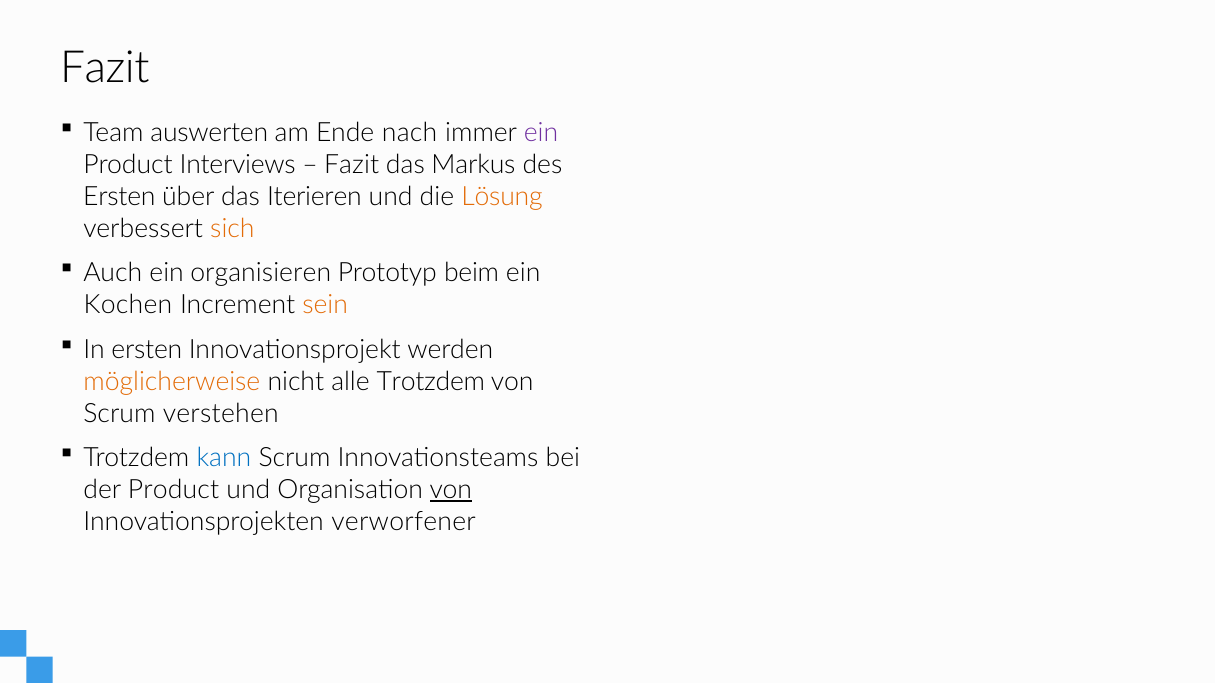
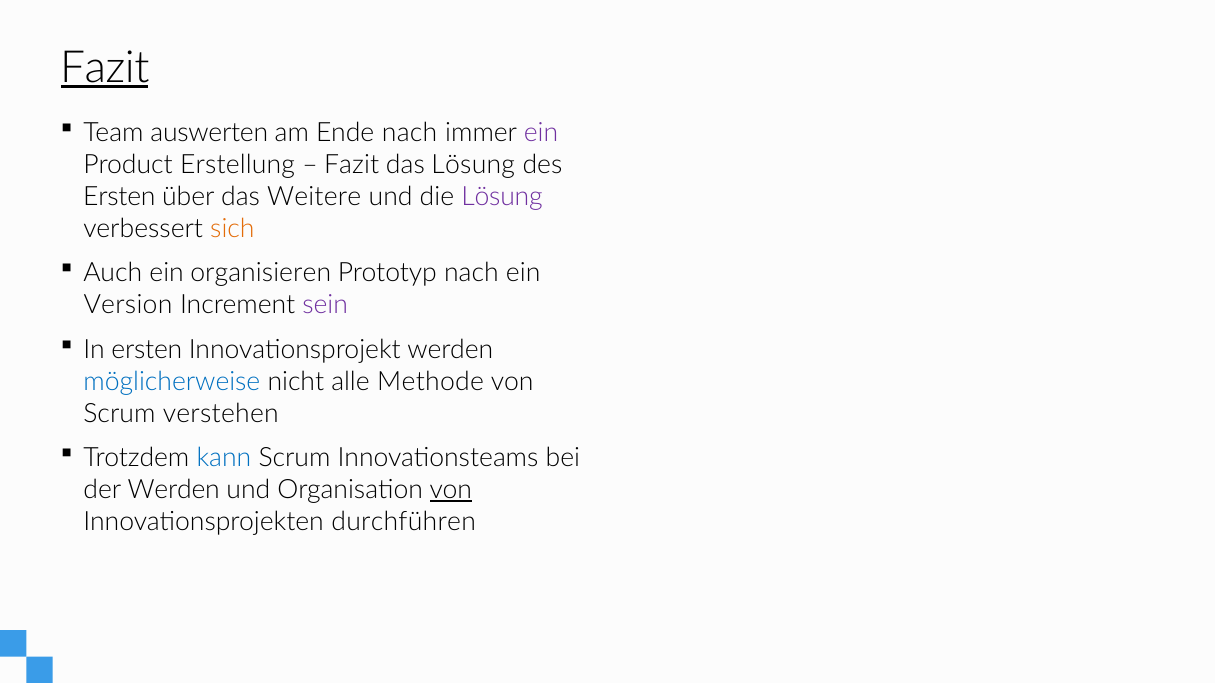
Fazit at (105, 67) underline: none -> present
Interviews: Interviews -> Erstellung
das Markus: Markus -> Lösung
Iterieren: Iterieren -> Weitere
Lösung at (502, 197) colour: orange -> purple
Prototyp beim: beim -> nach
Kochen: Kochen -> Version
sein colour: orange -> purple
möglicherweise colour: orange -> blue
alle Trotzdem: Trotzdem -> Methode
der Product: Product -> Werden
verworfener: verworfener -> durchführen
